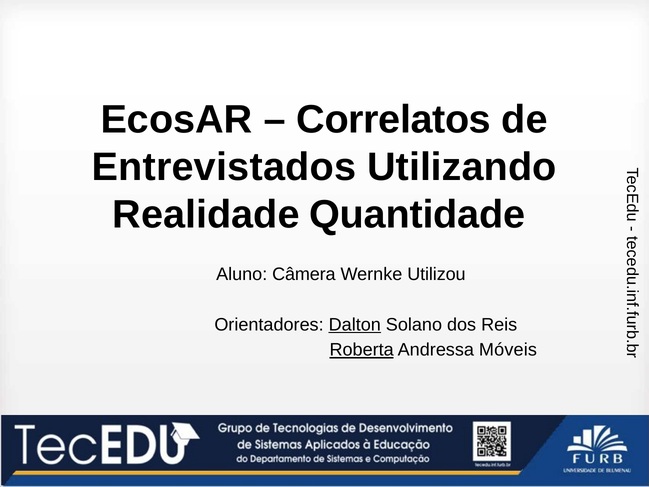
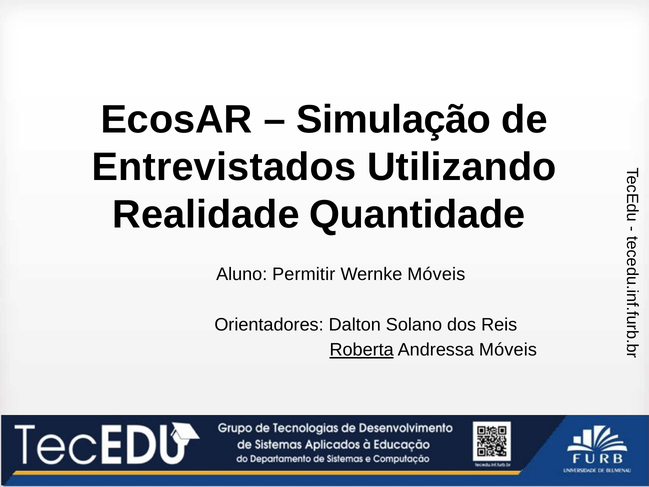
Correlatos: Correlatos -> Simulação
Câmera: Câmera -> Permitir
Wernke Utilizou: Utilizou -> Móveis
Dalton underline: present -> none
